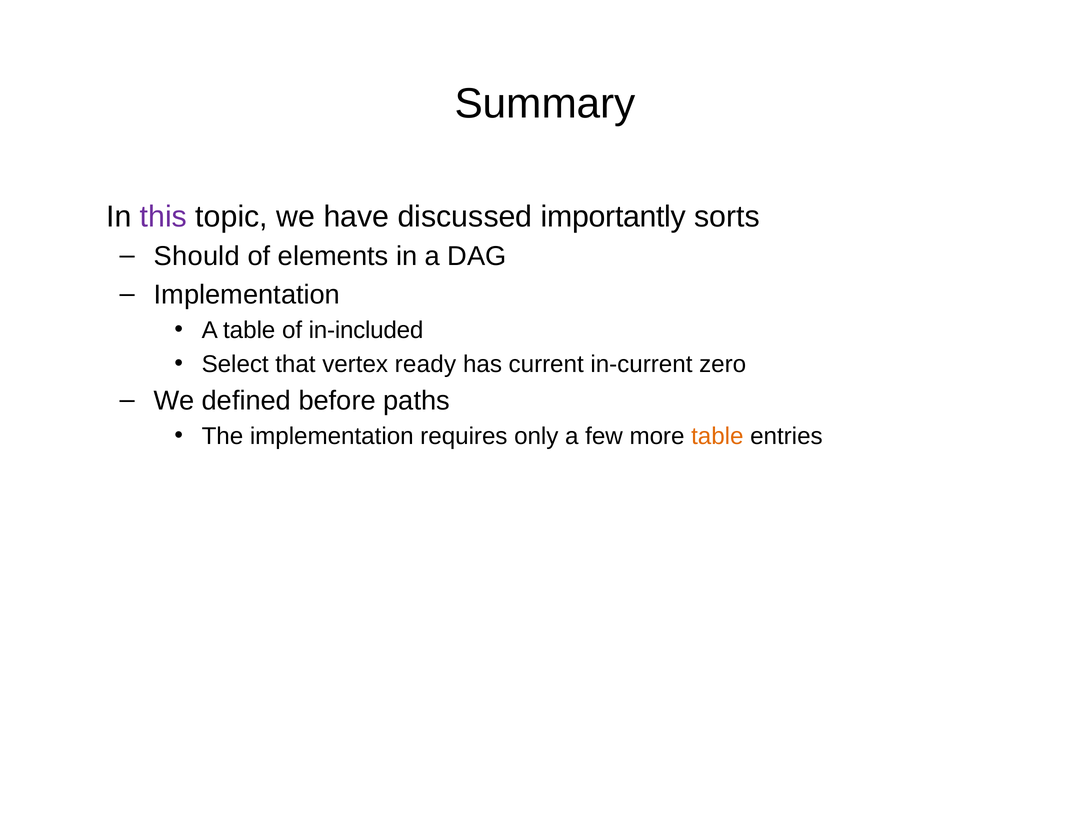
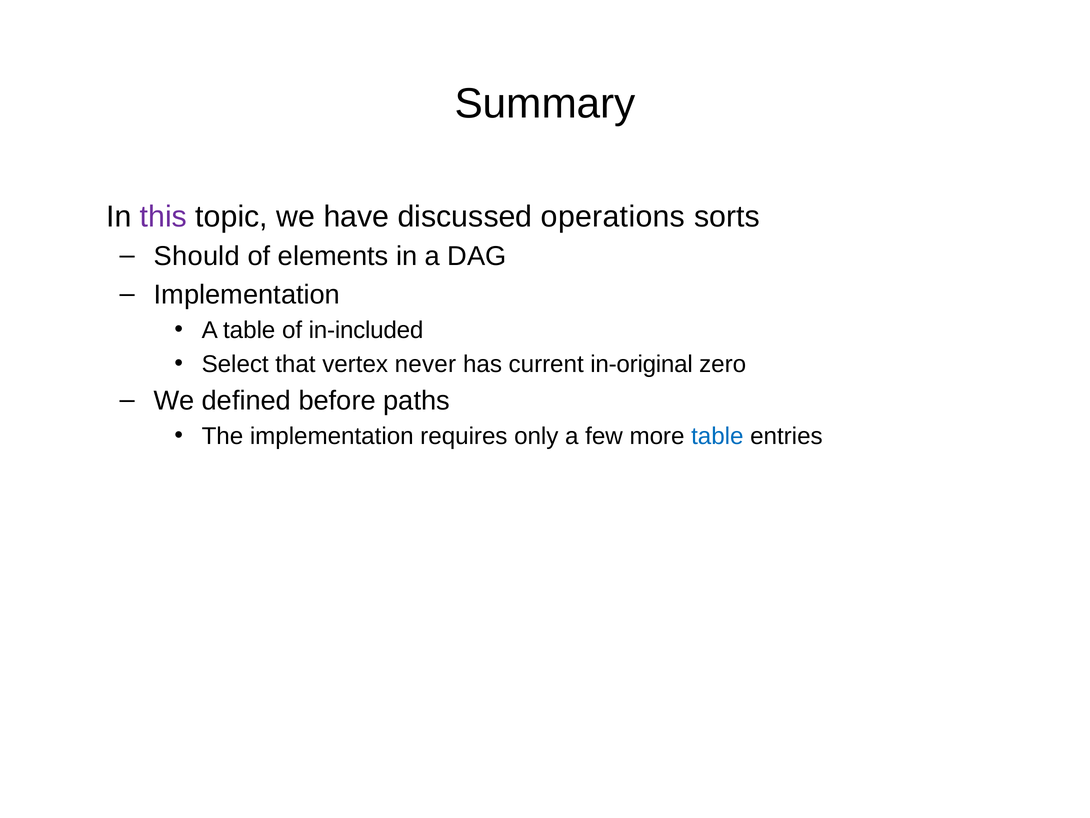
importantly: importantly -> operations
ready: ready -> never
in-current: in-current -> in-original
table at (717, 436) colour: orange -> blue
